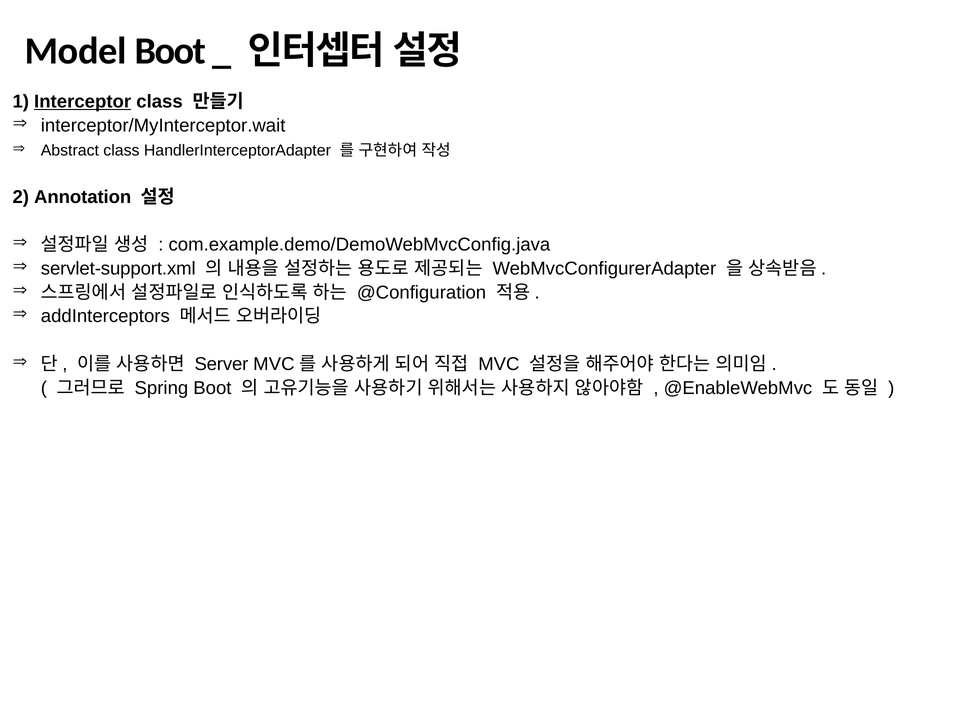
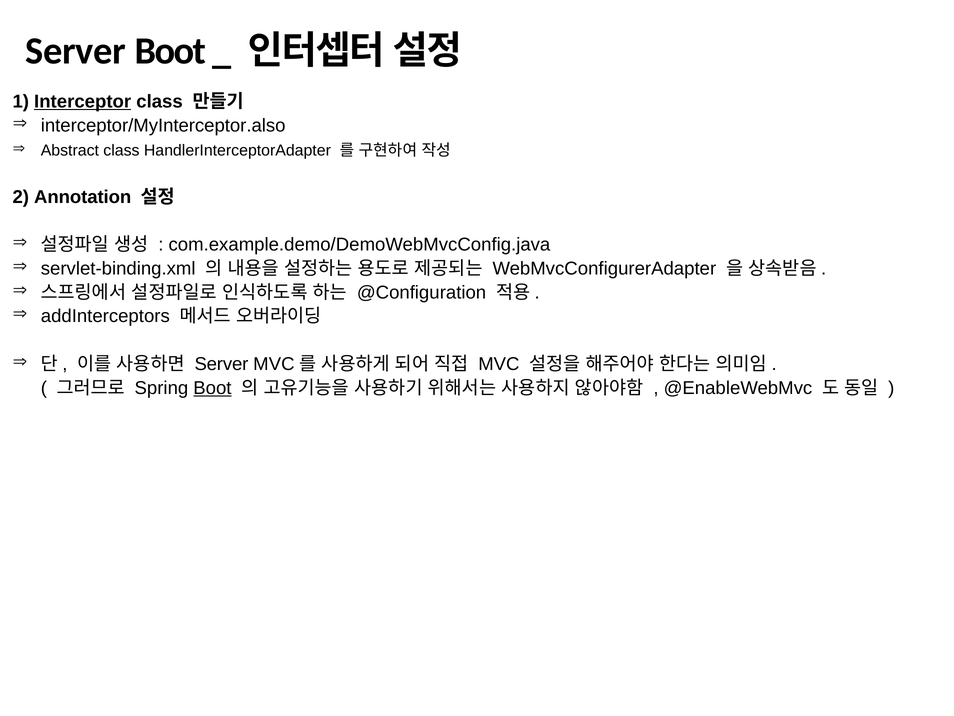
Model at (76, 51): Model -> Server
interceptor/MyInterceptor.wait: interceptor/MyInterceptor.wait -> interceptor/MyInterceptor.also
servlet-support.xml: servlet-support.xml -> servlet-binding.xml
Boot at (212, 388) underline: none -> present
